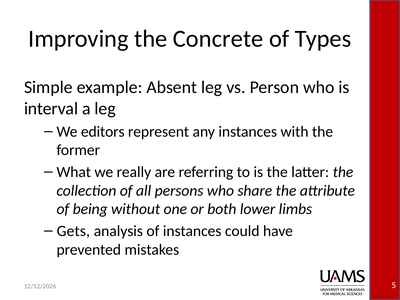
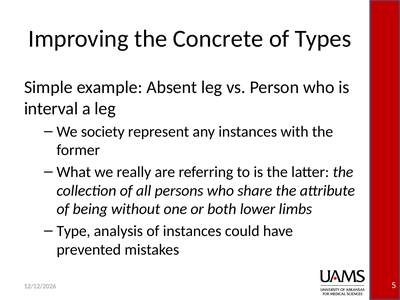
editors: editors -> society
Gets: Gets -> Type
